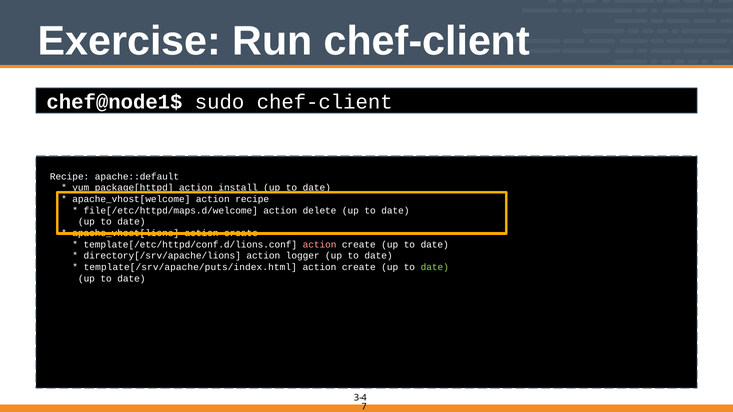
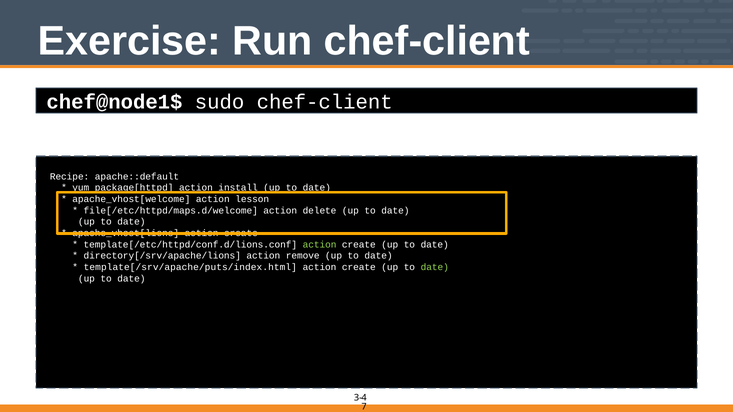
action recipe: recipe -> lesson
action at (320, 245) colour: pink -> light green
logger: logger -> remove
